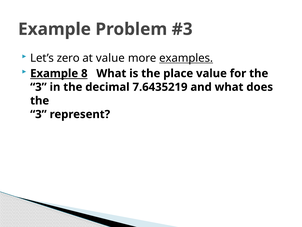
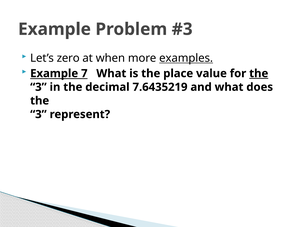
at value: value -> when
8: 8 -> 7
the at (259, 73) underline: none -> present
